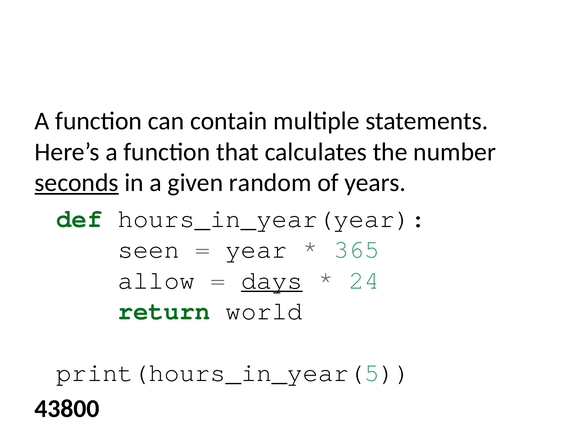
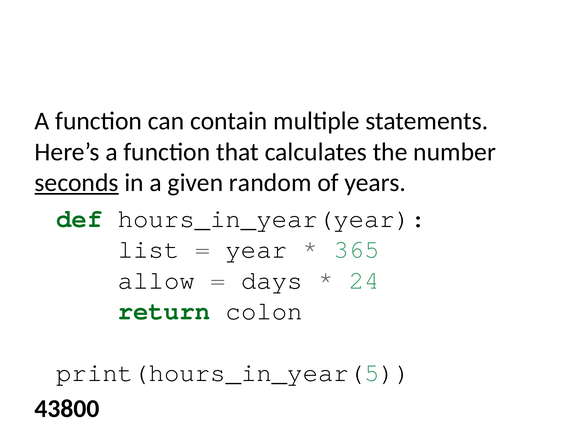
seen: seen -> list
days underline: present -> none
world: world -> colon
